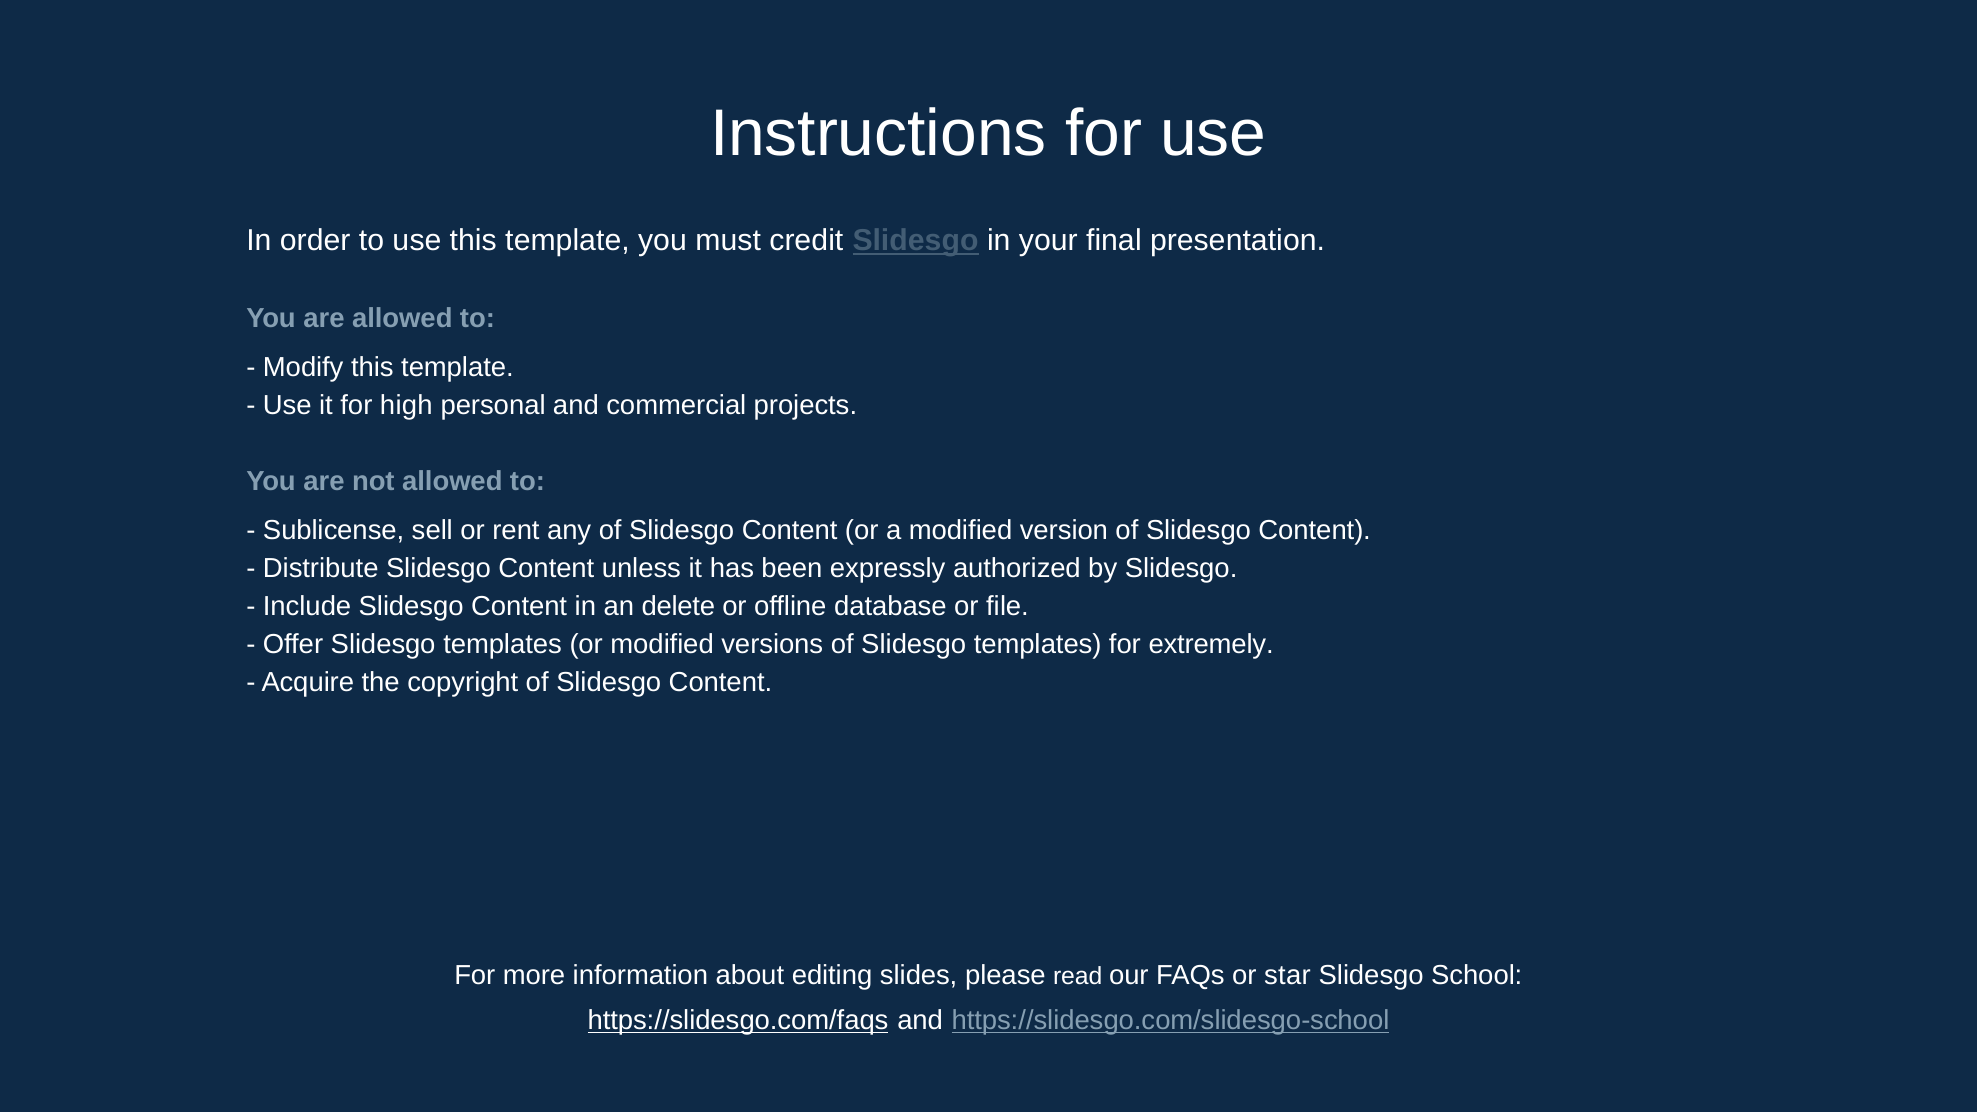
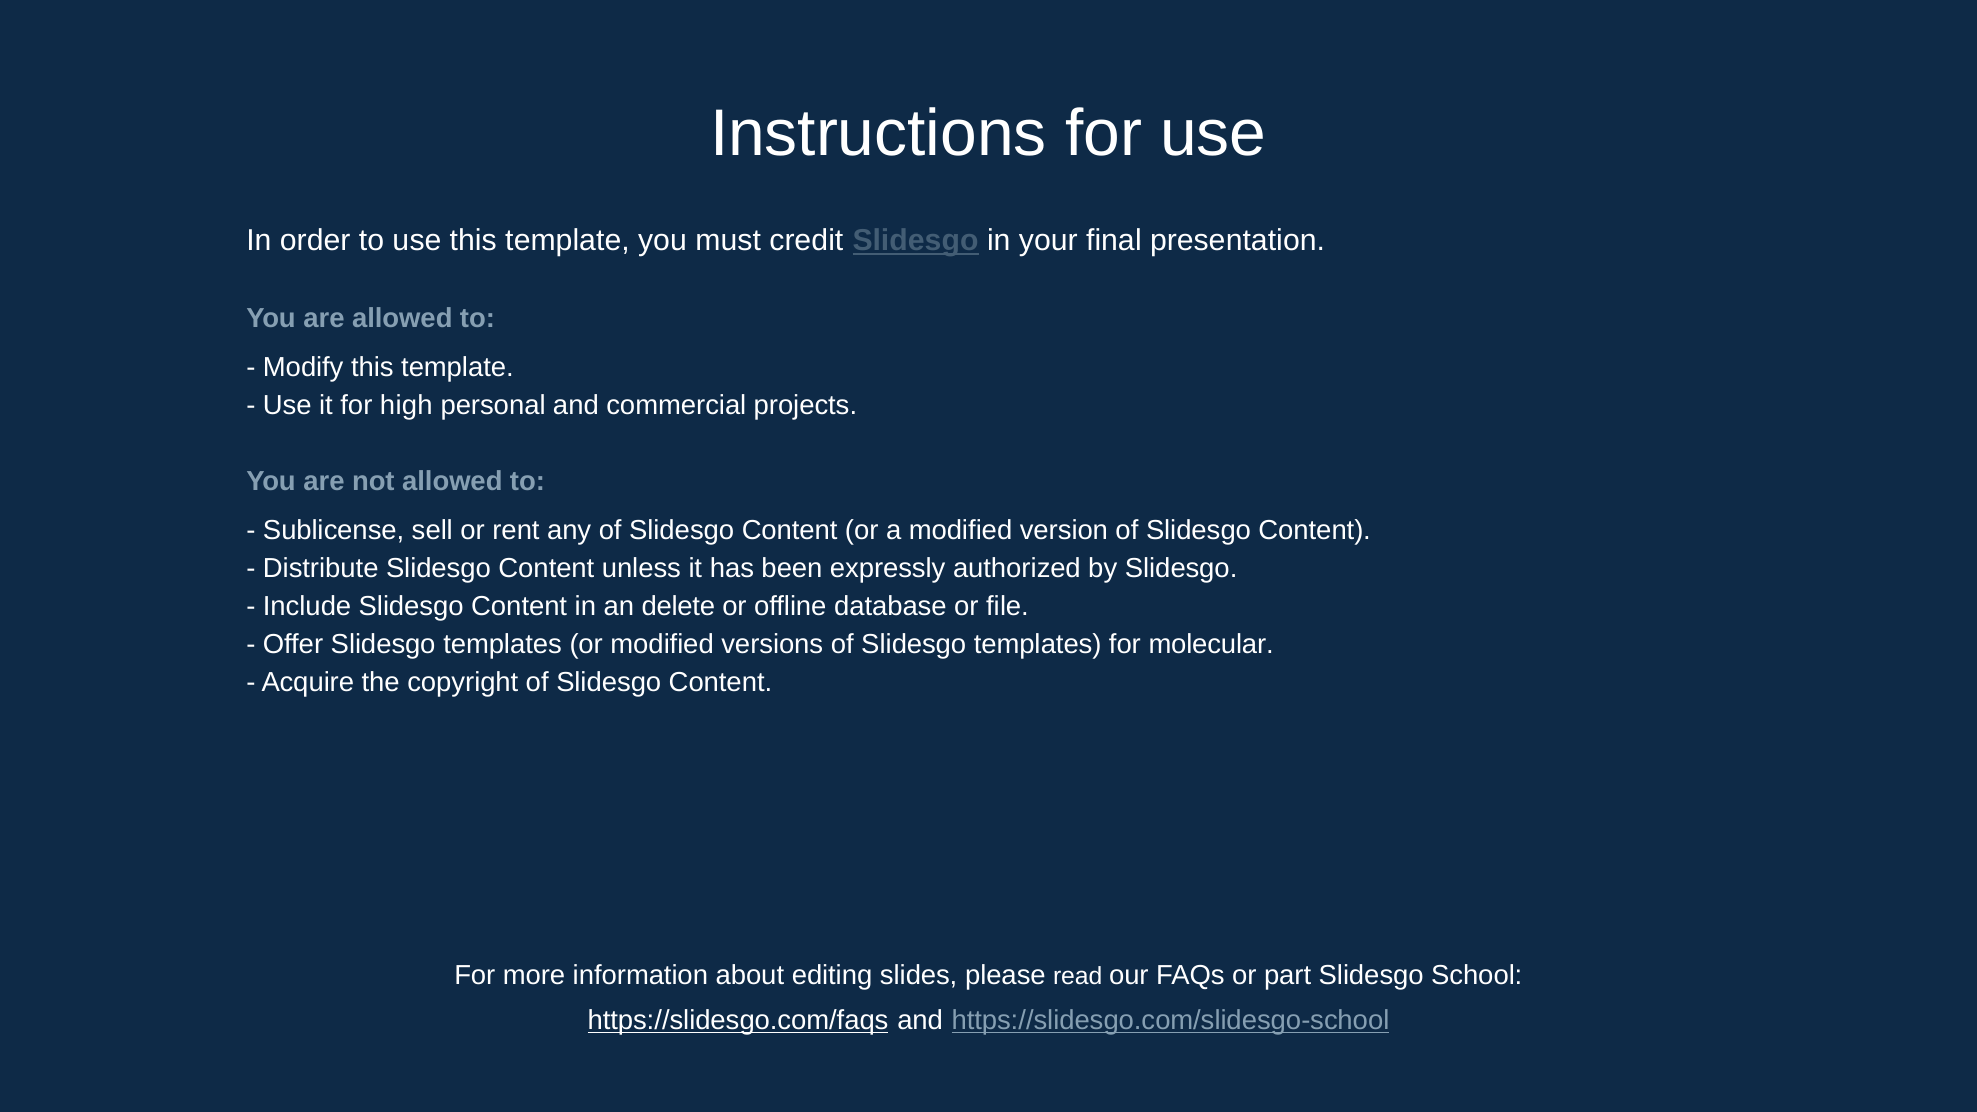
extremely: extremely -> molecular
star: star -> part
